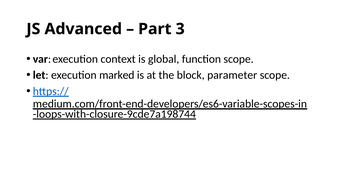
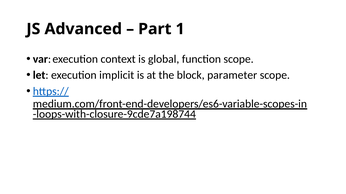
3: 3 -> 1
marked: marked -> implicit
